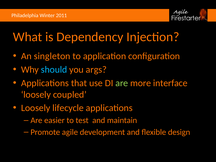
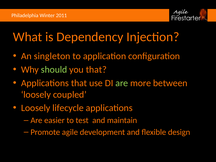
should colour: light blue -> light green
you args: args -> that
interface: interface -> between
